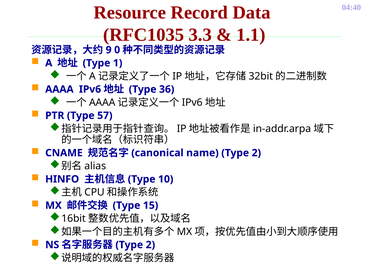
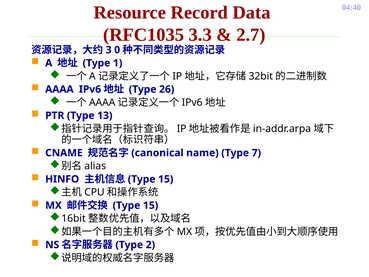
1.1: 1.1 -> 2.7
9: 9 -> 3
36: 36 -> 26
57: 57 -> 13
name Type 2: 2 -> 7
10 at (166, 179): 10 -> 15
